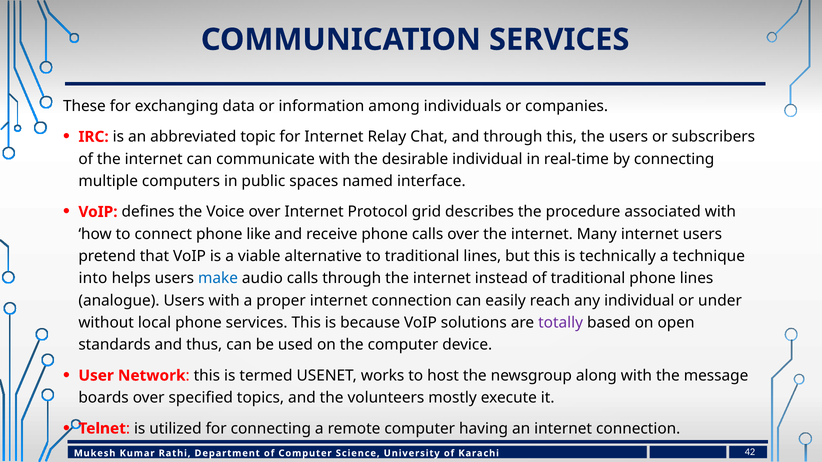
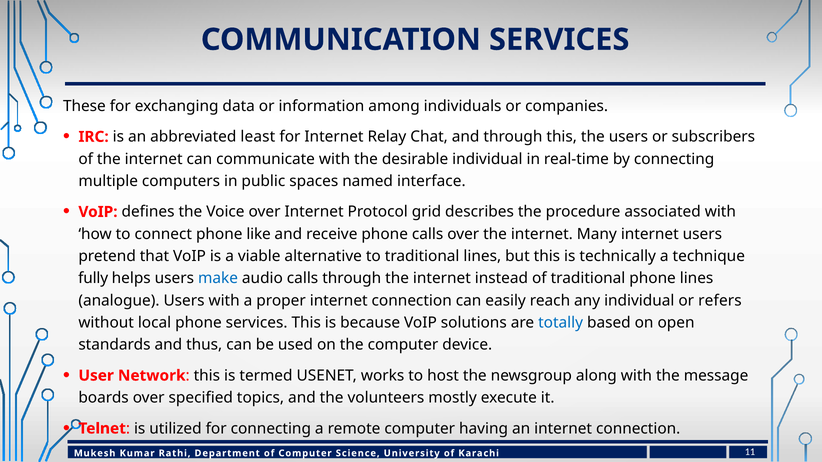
topic: topic -> least
into: into -> fully
under: under -> refers
totally colour: purple -> blue
42: 42 -> 11
